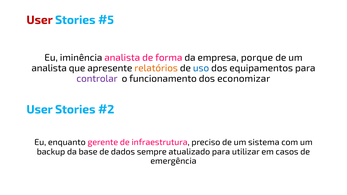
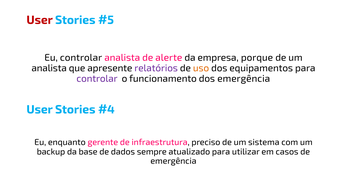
Eu iminência: iminência -> controlar
forma: forma -> alerte
relatórios colour: orange -> purple
uso colour: blue -> orange
dos economizar: economizar -> emergência
2: 2 -> 4
